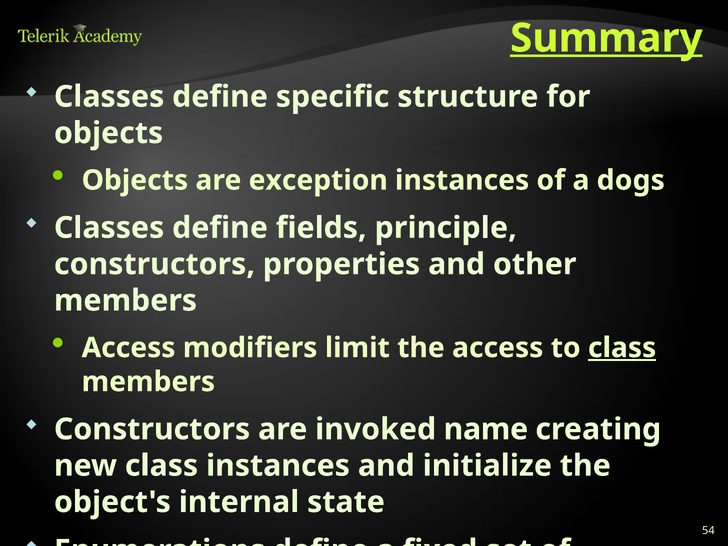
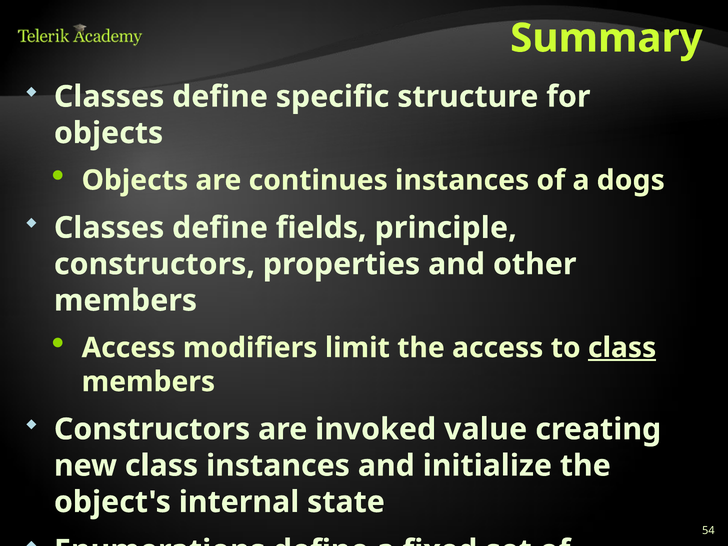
Summary underline: present -> none
exception: exception -> continues
name: name -> value
